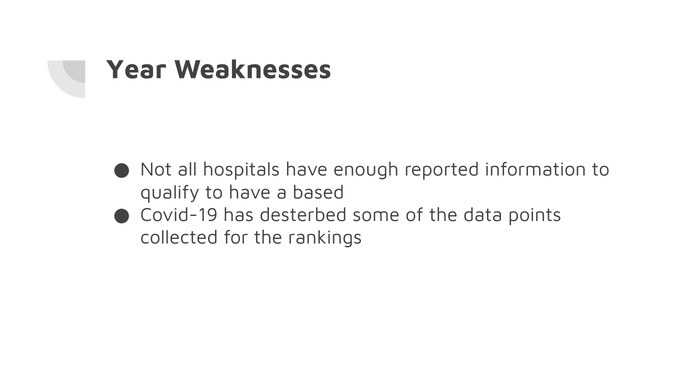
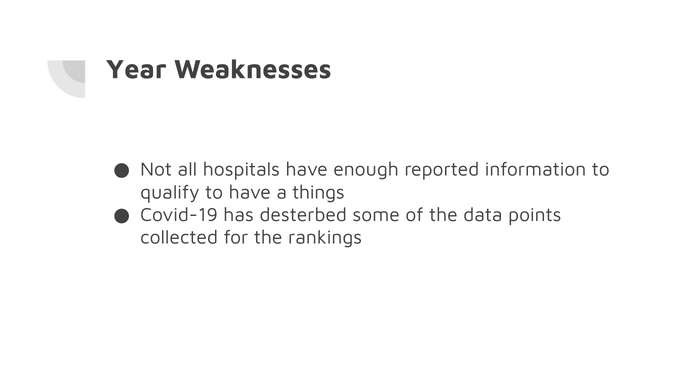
based: based -> things
